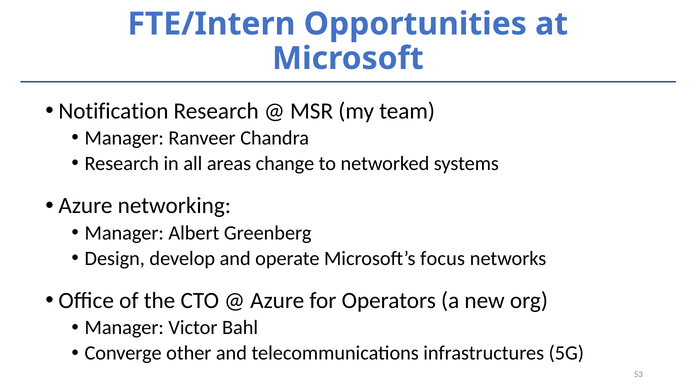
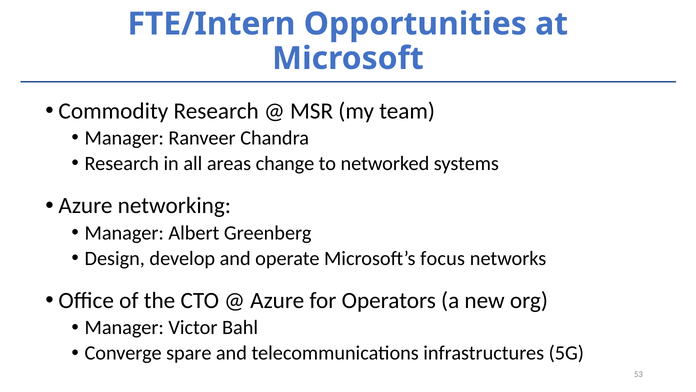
Notification: Notification -> Commodity
other: other -> spare
